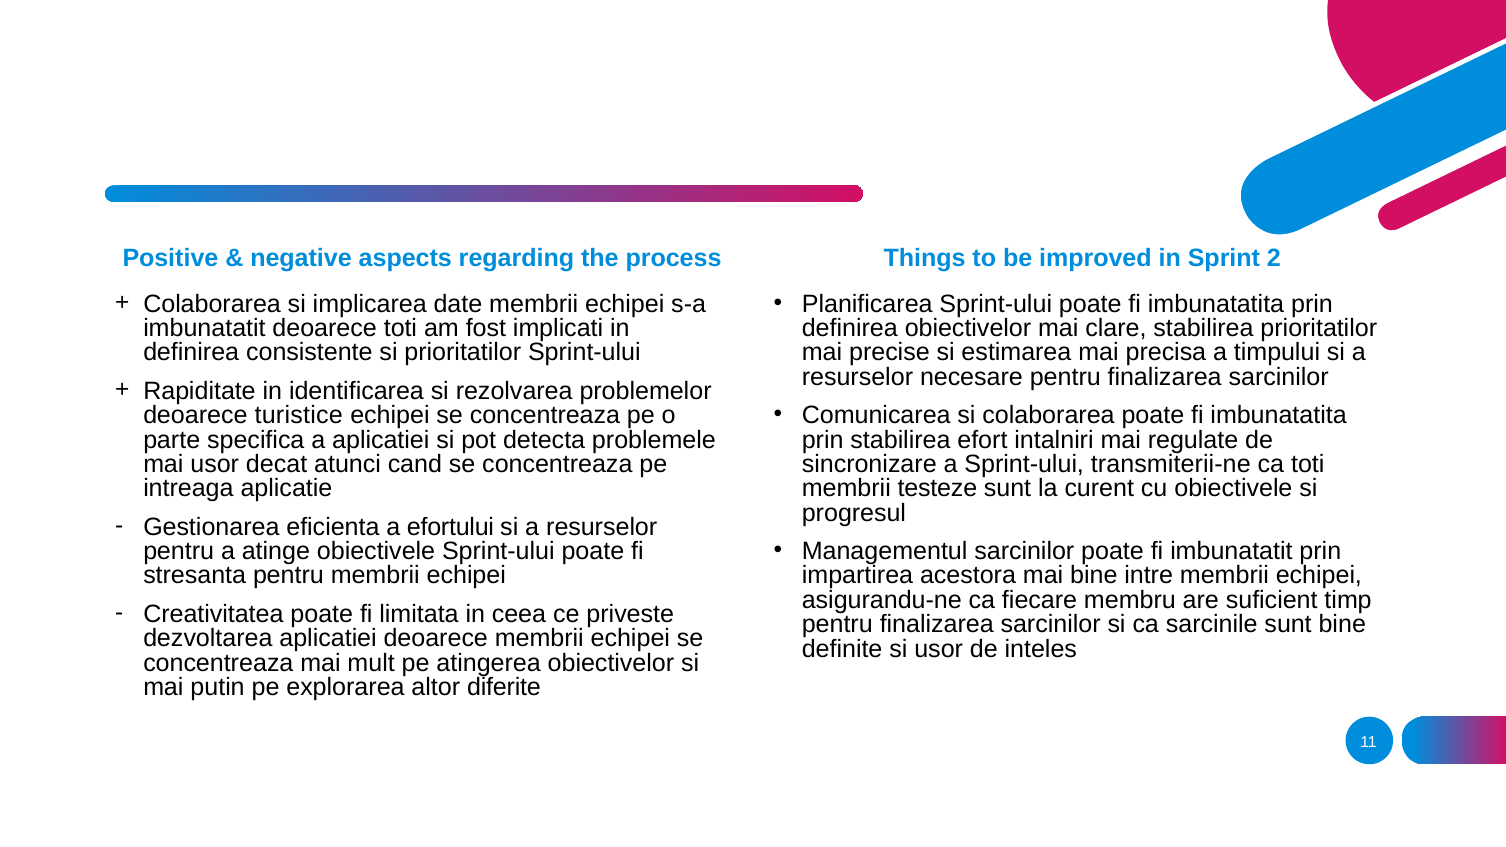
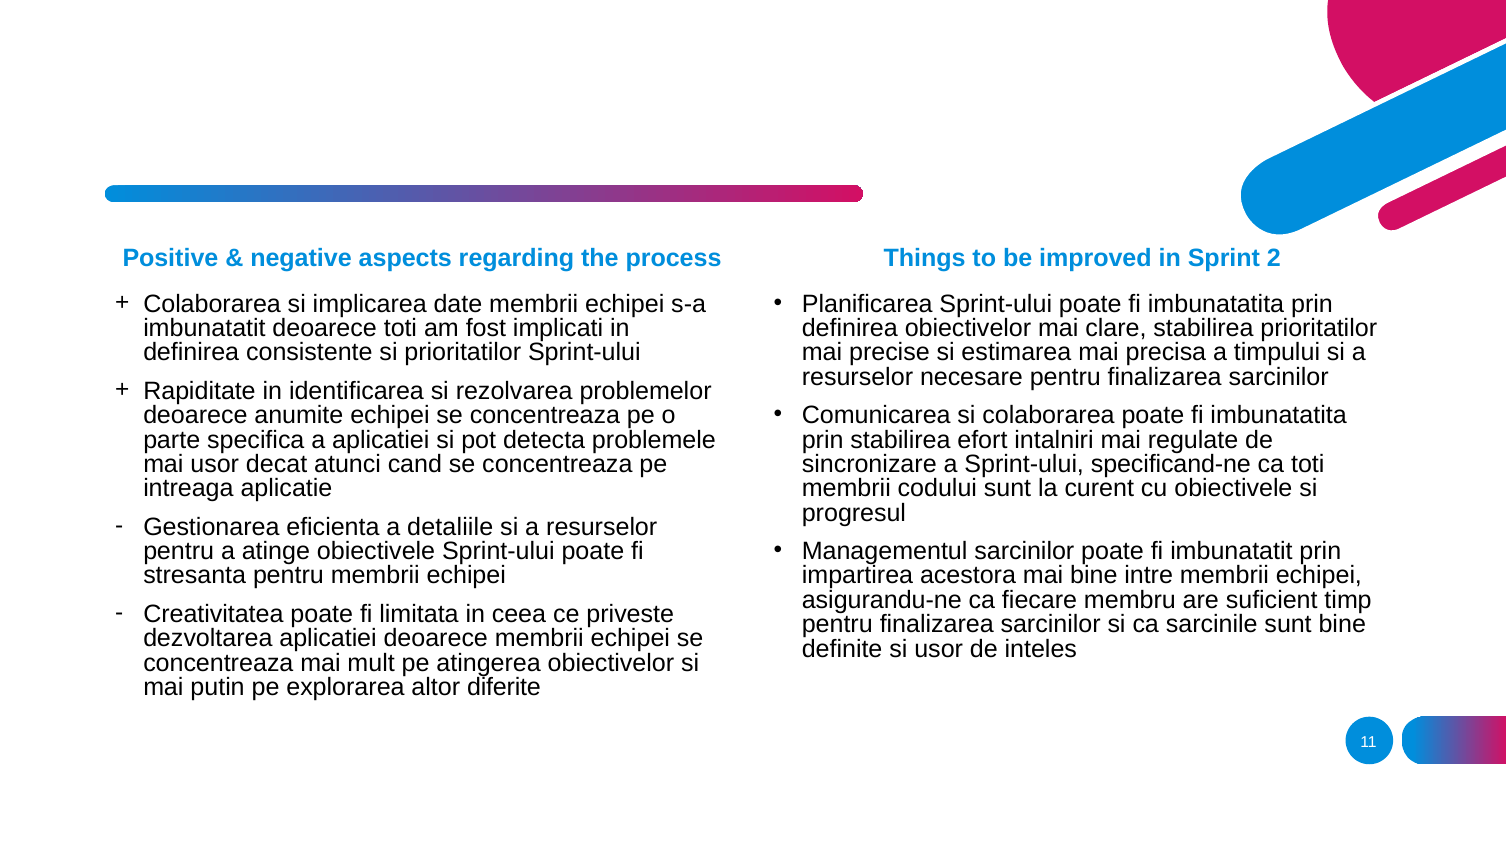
turistice: turistice -> anumite
transmiterii-ne: transmiterii-ne -> specificand-ne
testeze: testeze -> codului
efortului: efortului -> detaliile
